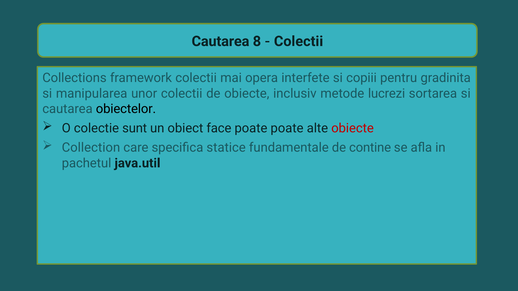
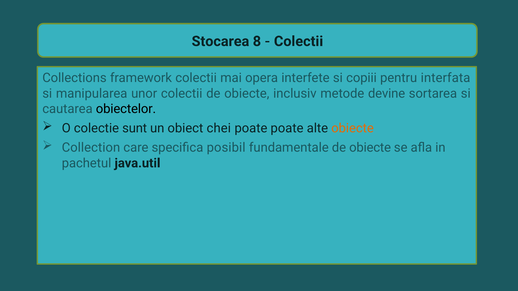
Cautarea at (220, 41): Cautarea -> Stocarea
gradinita: gradinita -> interfata
lucrezi: lucrezi -> devine
face: face -> chei
obiecte at (353, 128) colour: red -> orange
statice: statice -> posibil
fundamentale de contine: contine -> obiecte
